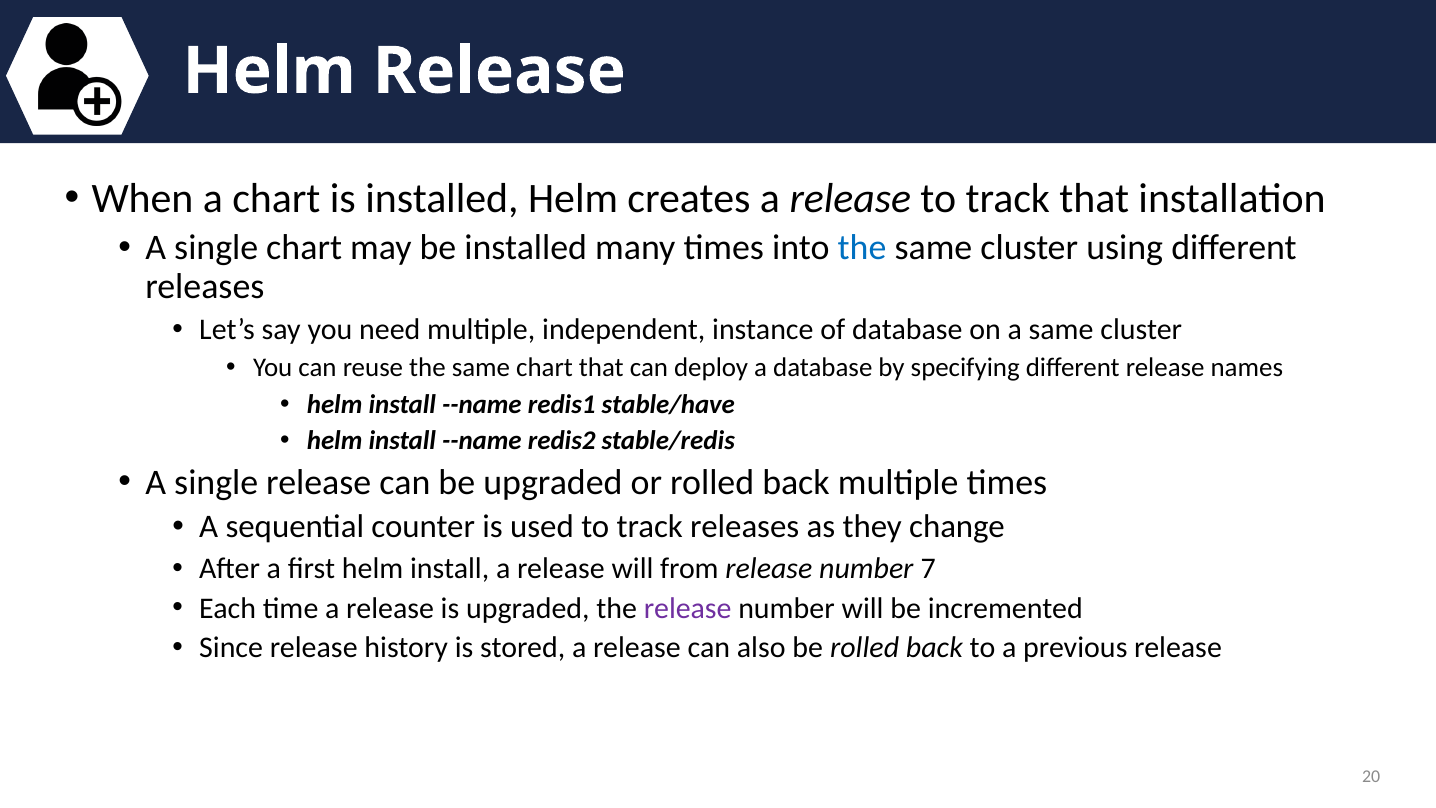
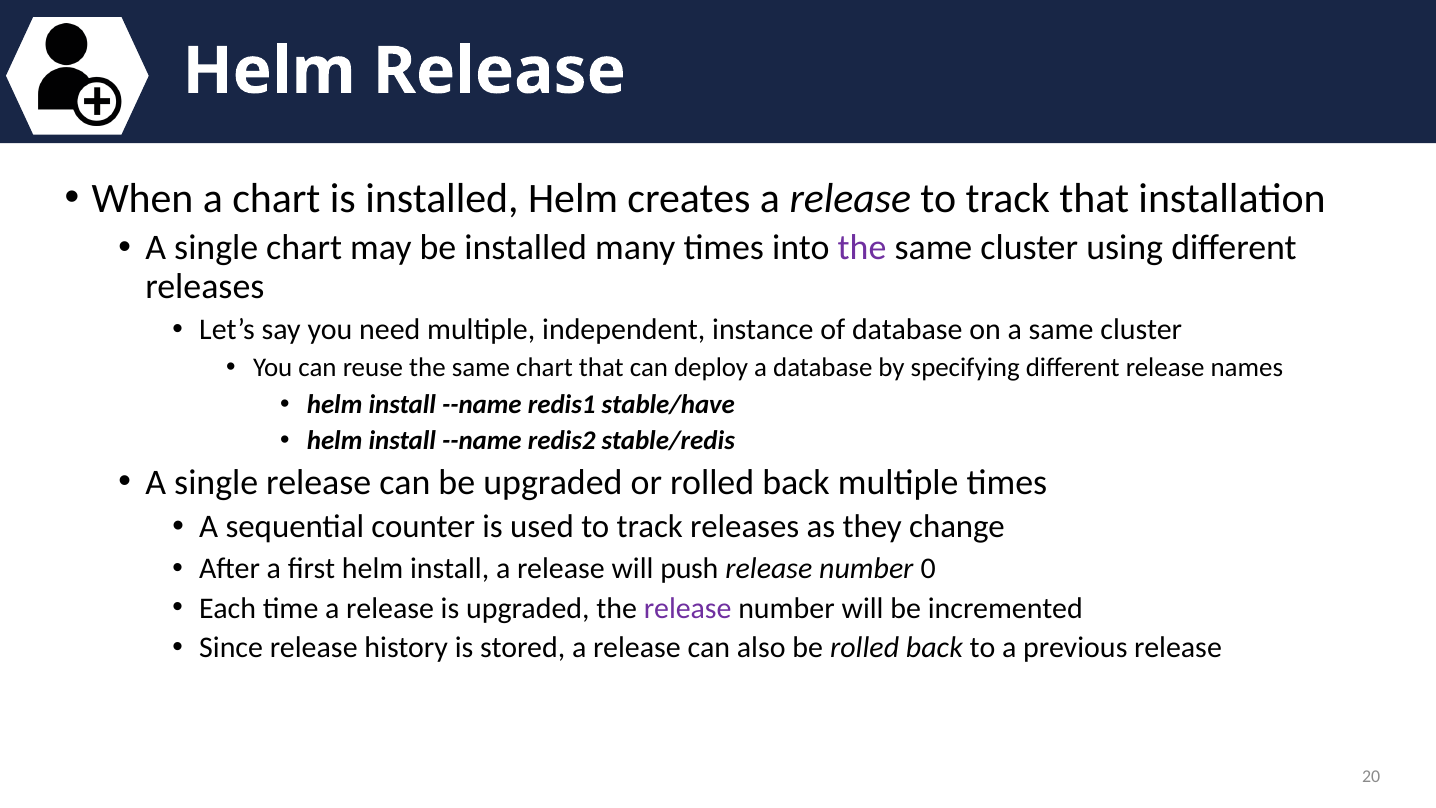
the at (862, 248) colour: blue -> purple
from: from -> push
7: 7 -> 0
